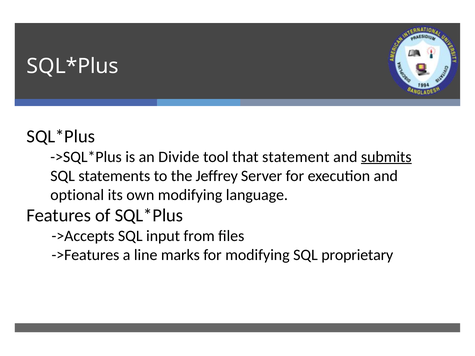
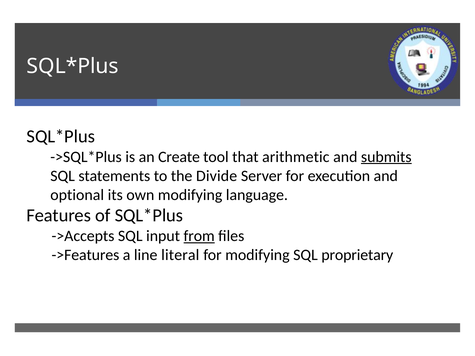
Divide: Divide -> Create
statement: statement -> arithmetic
Jeffrey: Jeffrey -> Divide
from underline: none -> present
marks: marks -> literal
